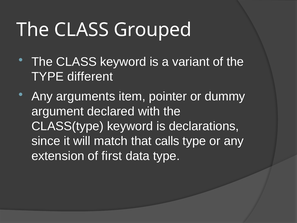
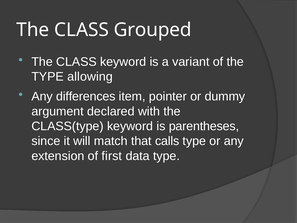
different: different -> allowing
arguments: arguments -> differences
declarations: declarations -> parentheses
